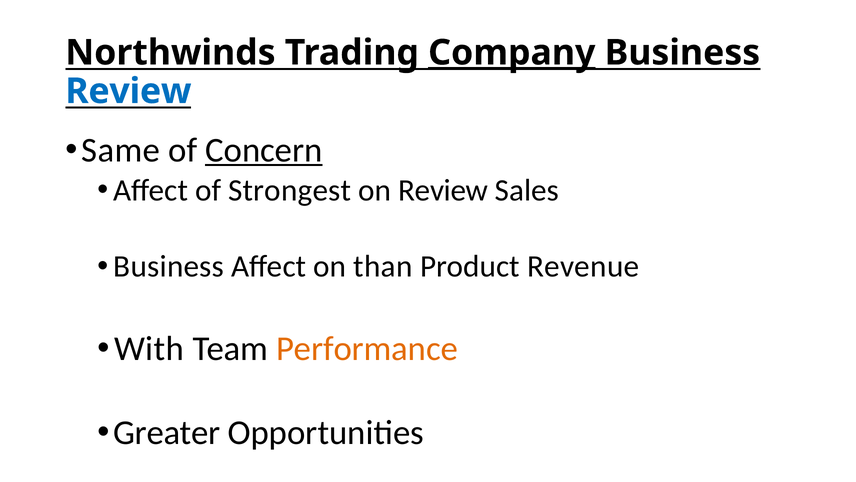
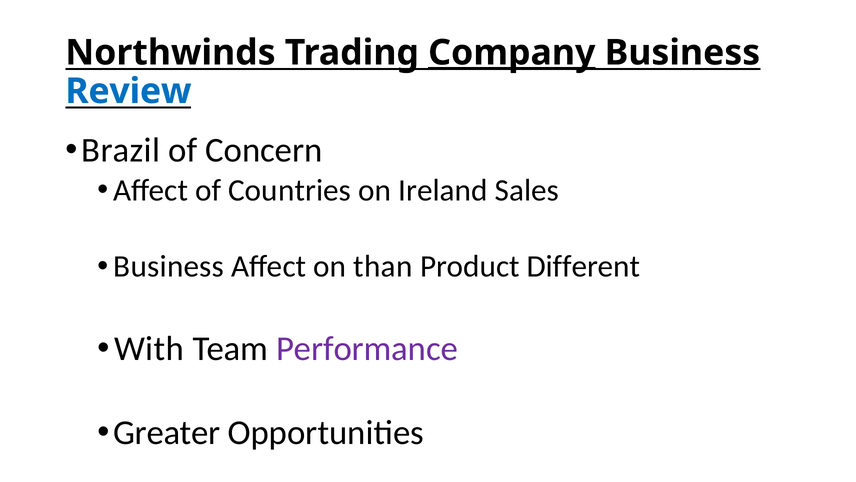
Same: Same -> Brazil
Concern underline: present -> none
Strongest: Strongest -> Countries
on Review: Review -> Ireland
Revenue: Revenue -> Different
Performance colour: orange -> purple
